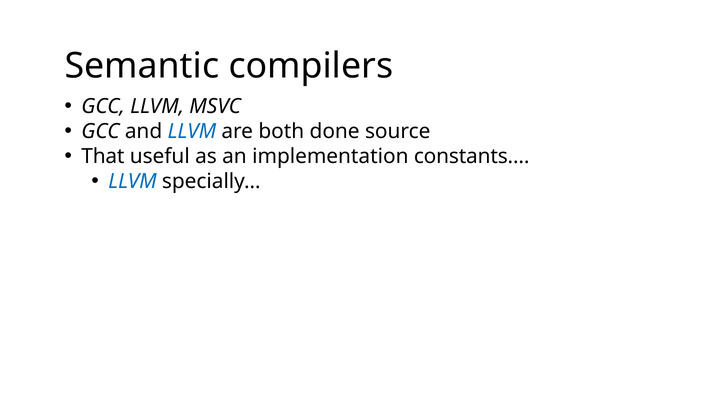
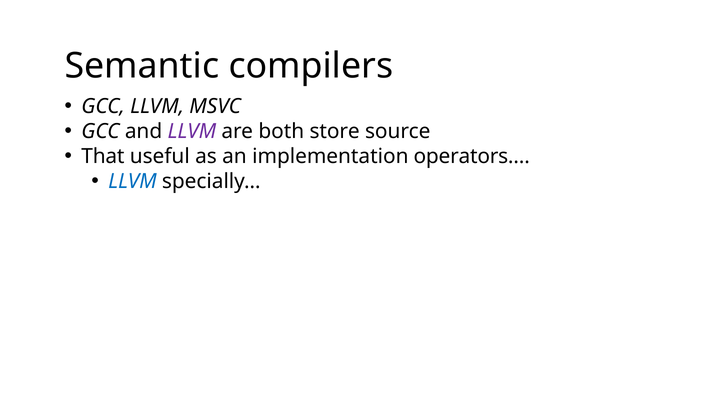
LLVM at (192, 131) colour: blue -> purple
done: done -> store
constants…: constants… -> operators…
